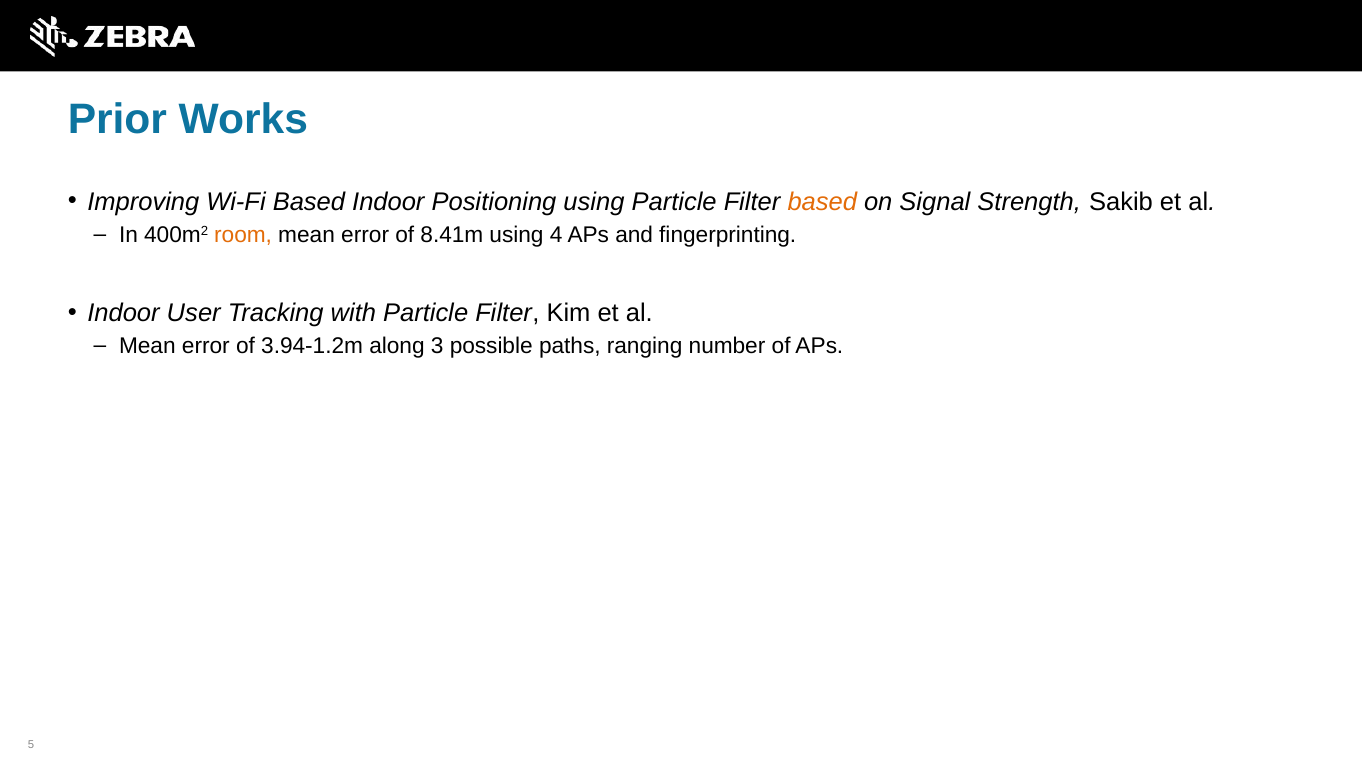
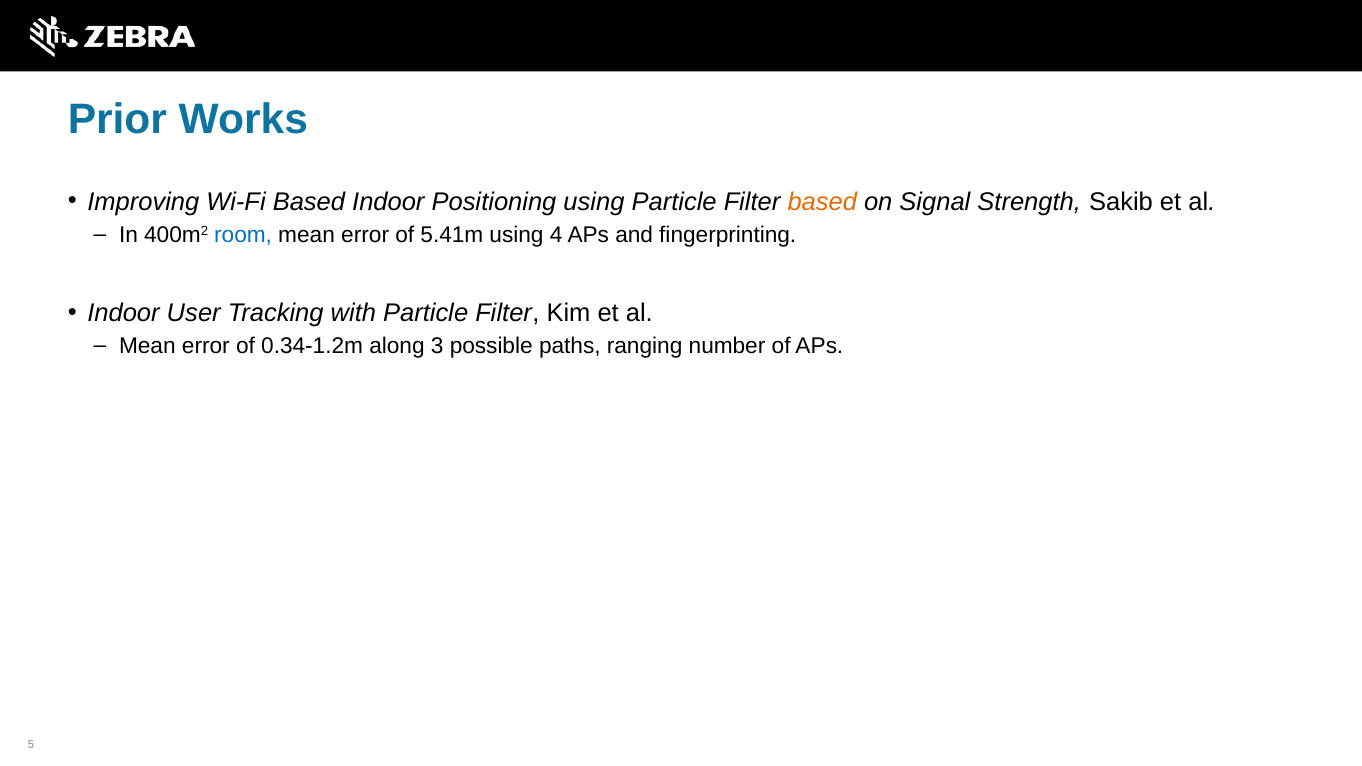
room colour: orange -> blue
8.41m: 8.41m -> 5.41m
3.94-1.2m: 3.94-1.2m -> 0.34-1.2m
